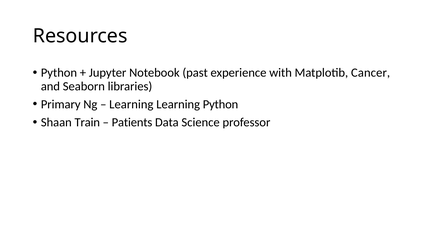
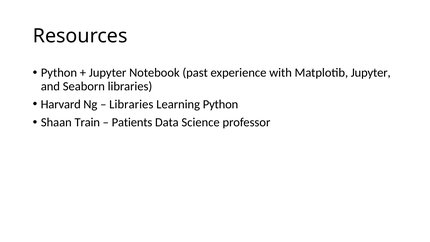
Matplotib Cancer: Cancer -> Jupyter
Primary: Primary -> Harvard
Learning at (131, 104): Learning -> Libraries
